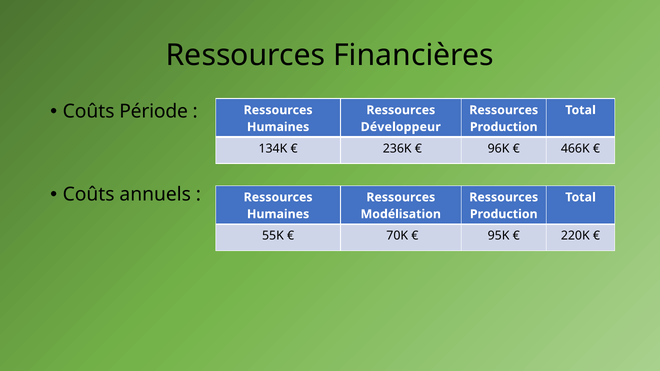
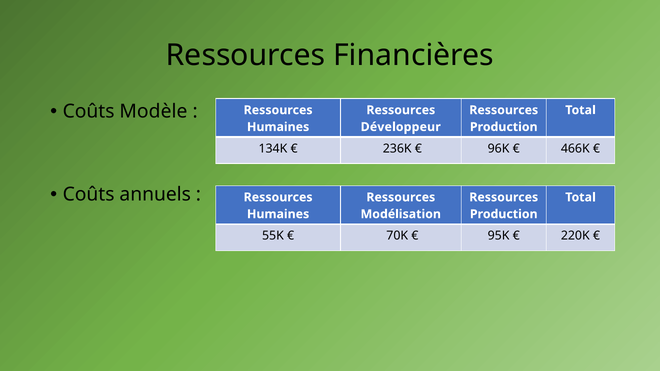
Période: Période -> Modèle
